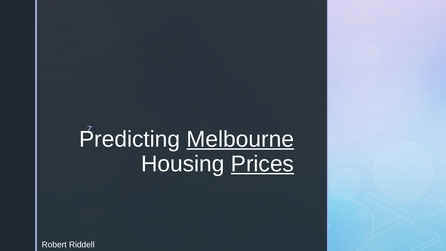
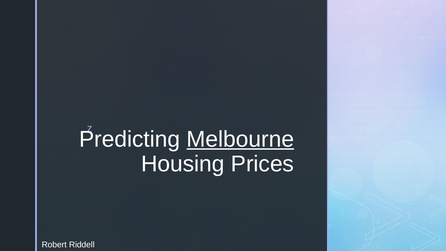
Prices underline: present -> none
